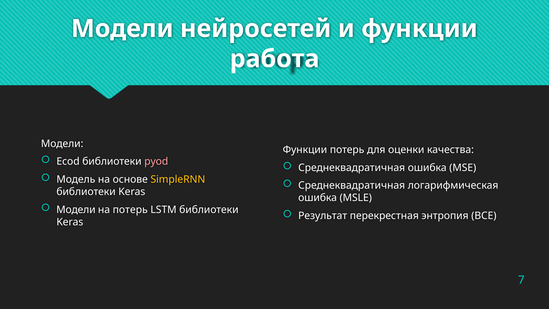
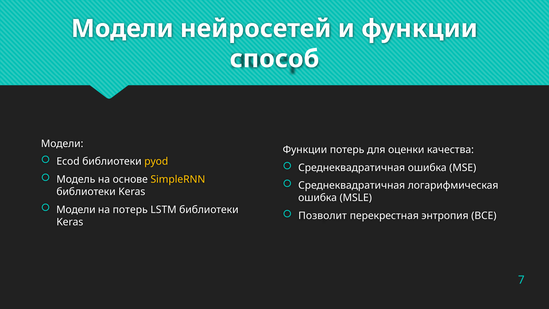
работа: работа -> способ
pyod colour: pink -> yellow
Результат: Результат -> Позволит
